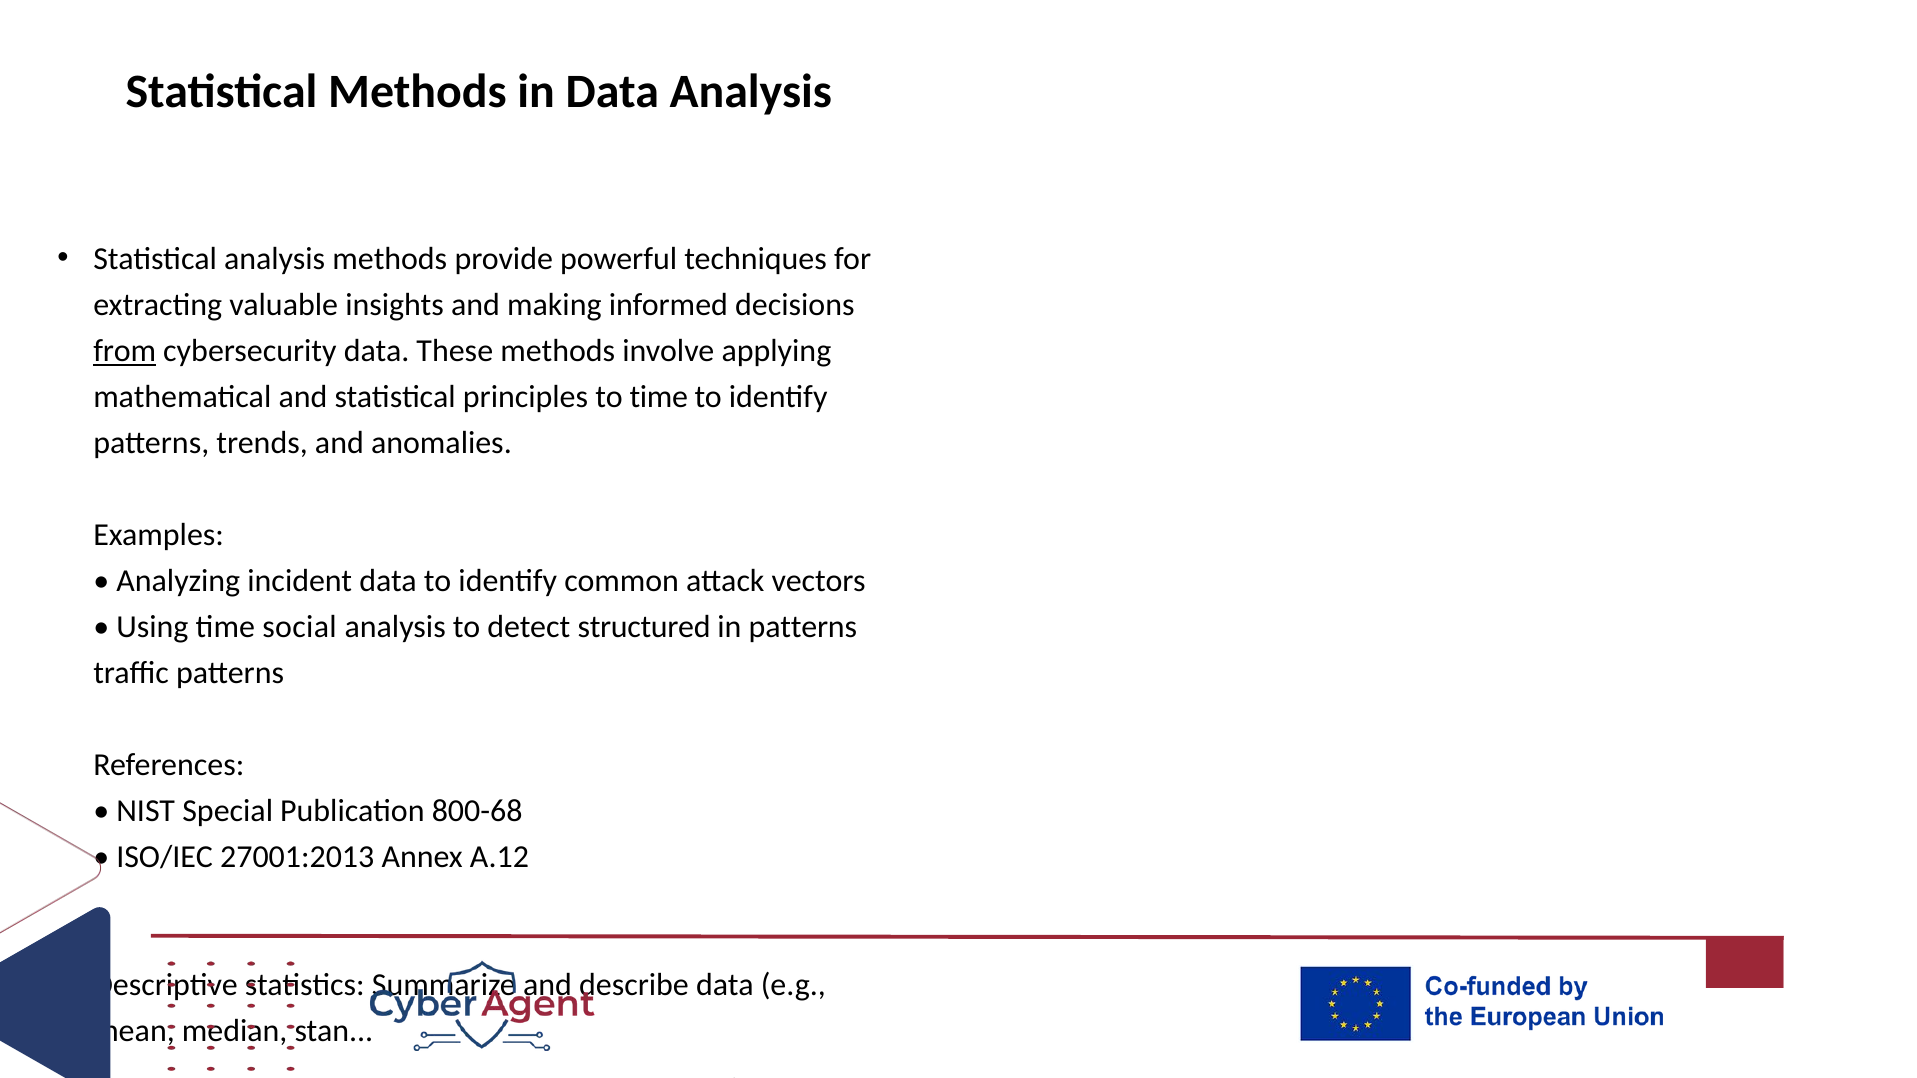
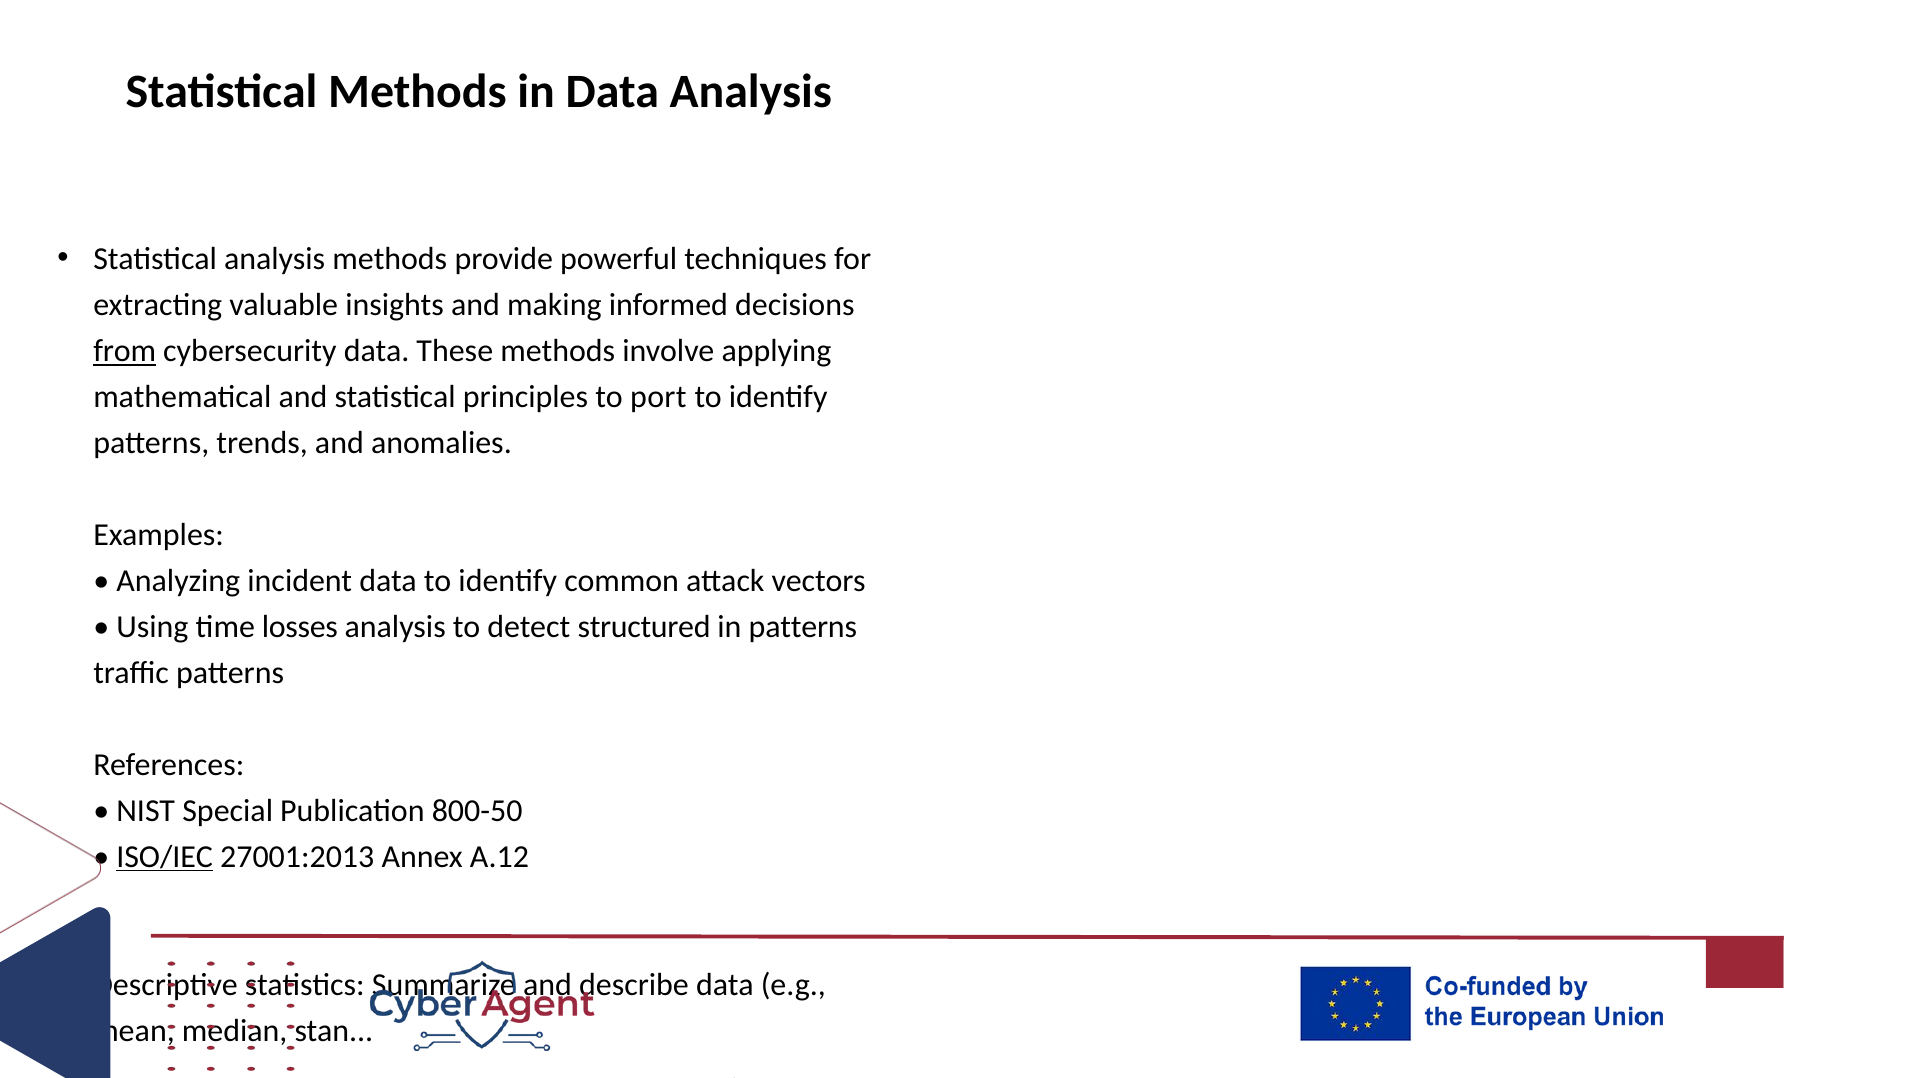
to time: time -> port
social: social -> losses
800-68: 800-68 -> 800-50
ISO/IEC underline: none -> present
